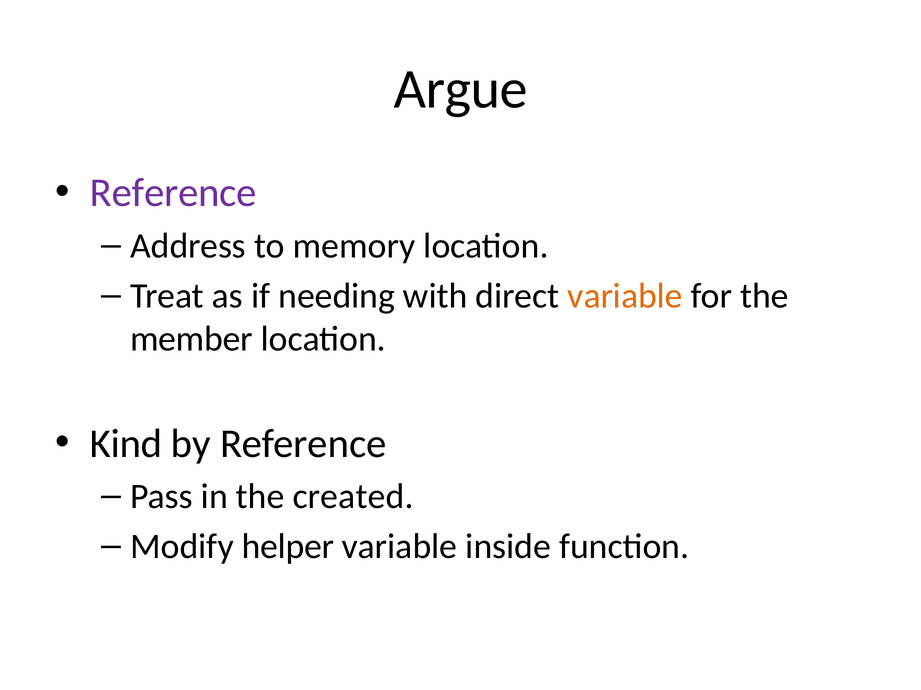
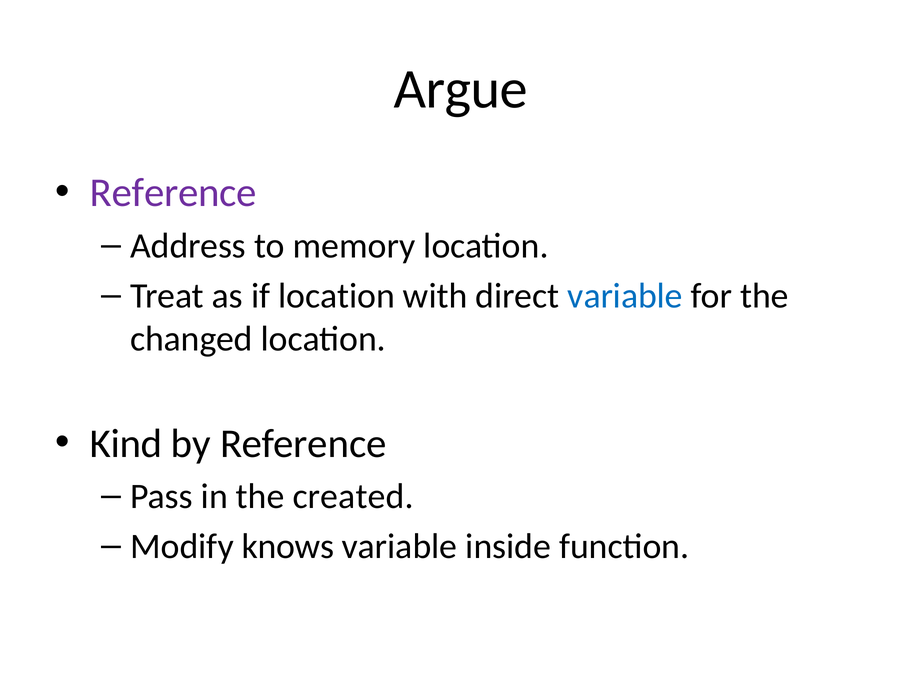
if needing: needing -> location
variable at (625, 296) colour: orange -> blue
member: member -> changed
helper: helper -> knows
